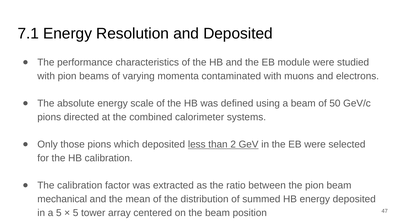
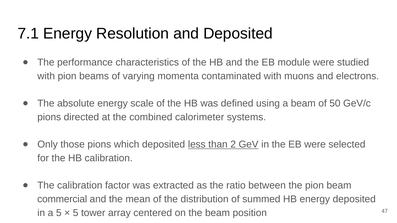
mechanical: mechanical -> commercial
